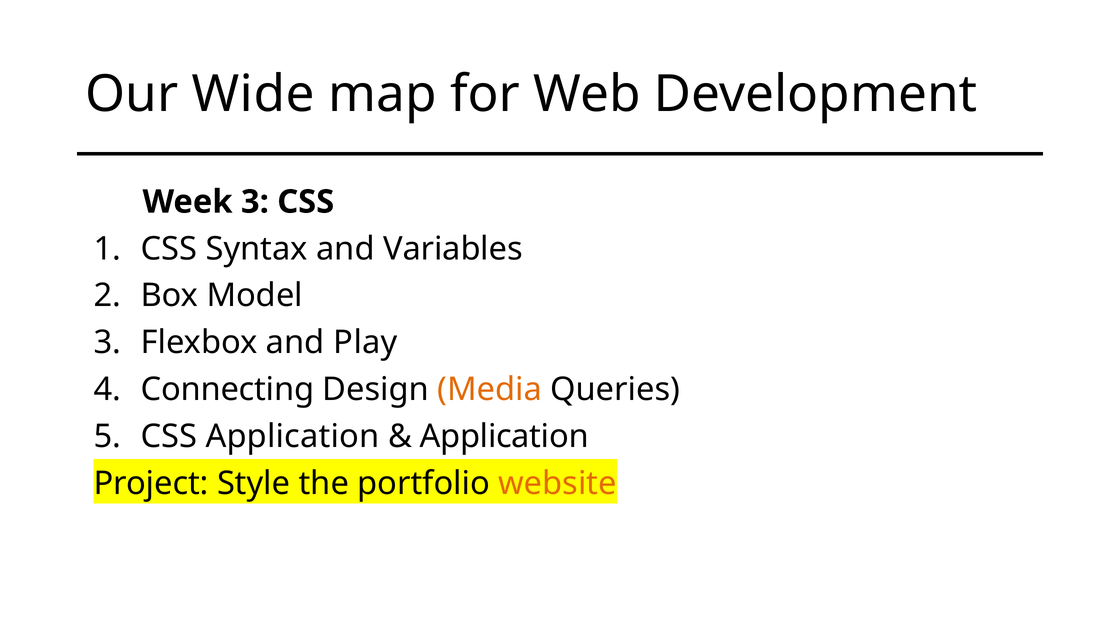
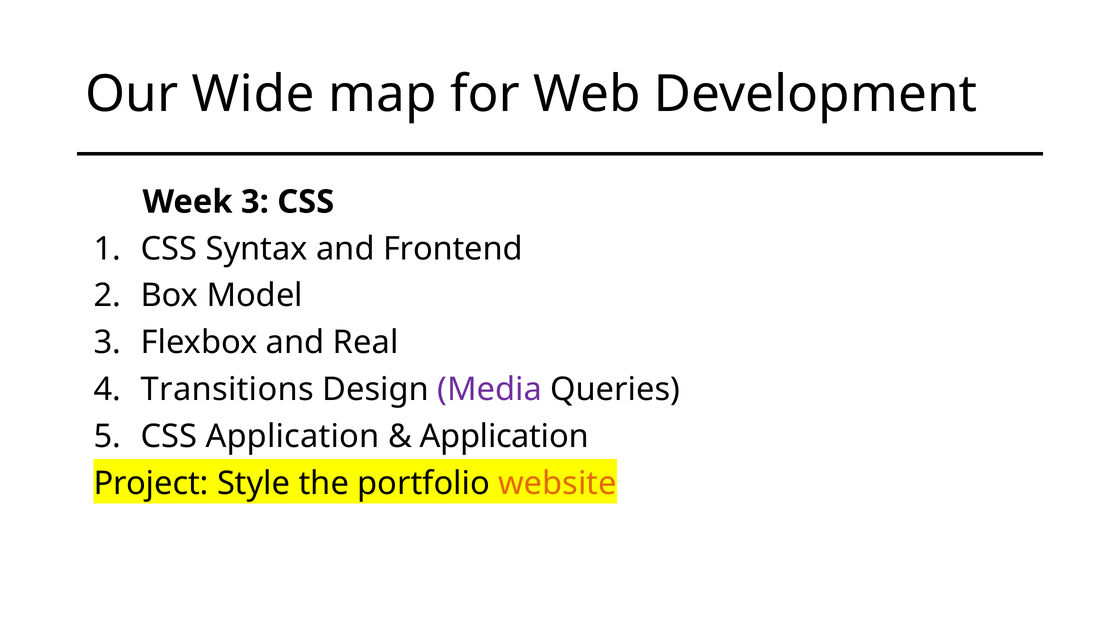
Variables: Variables -> Frontend
Play: Play -> Real
Connecting: Connecting -> Transitions
Media colour: orange -> purple
